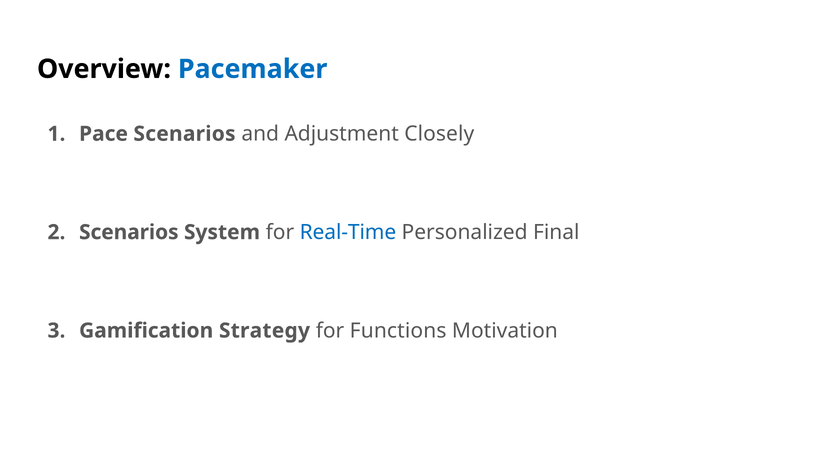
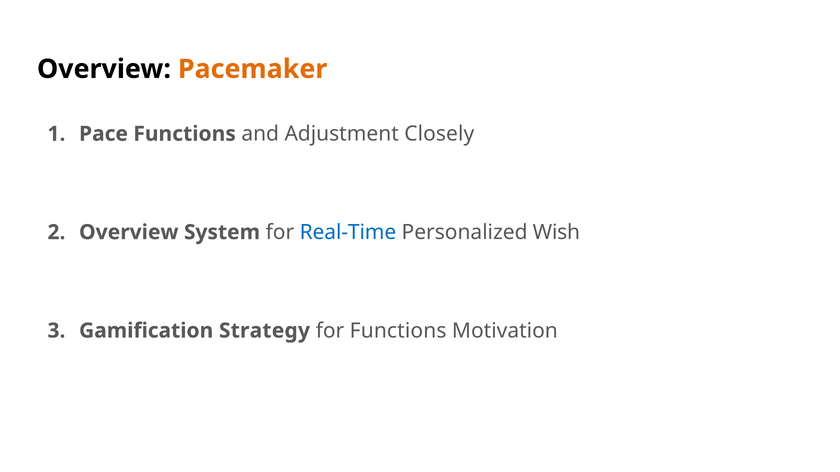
Pacemaker colour: blue -> orange
Pace Scenarios: Scenarios -> Functions
Scenarios at (129, 233): Scenarios -> Overview
Final: Final -> Wish
